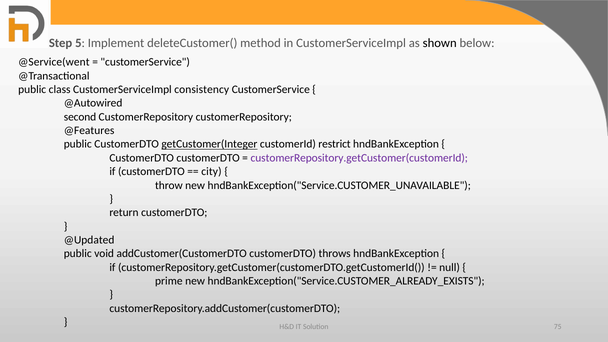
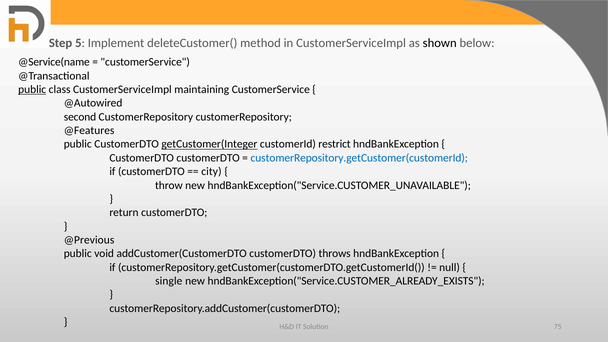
@Service(went: @Service(went -> @Service(name
public at (32, 89) underline: none -> present
consistency: consistency -> maintaining
customerRepository.getCustomer(customerId colour: purple -> blue
@Updated: @Updated -> @Previous
prime: prime -> single
